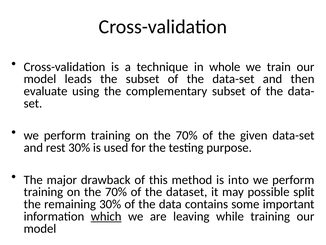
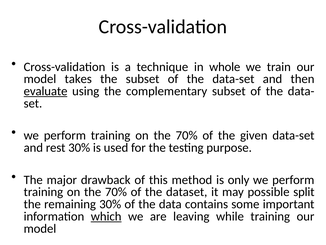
leads: leads -> takes
evaluate underline: none -> present
into: into -> only
